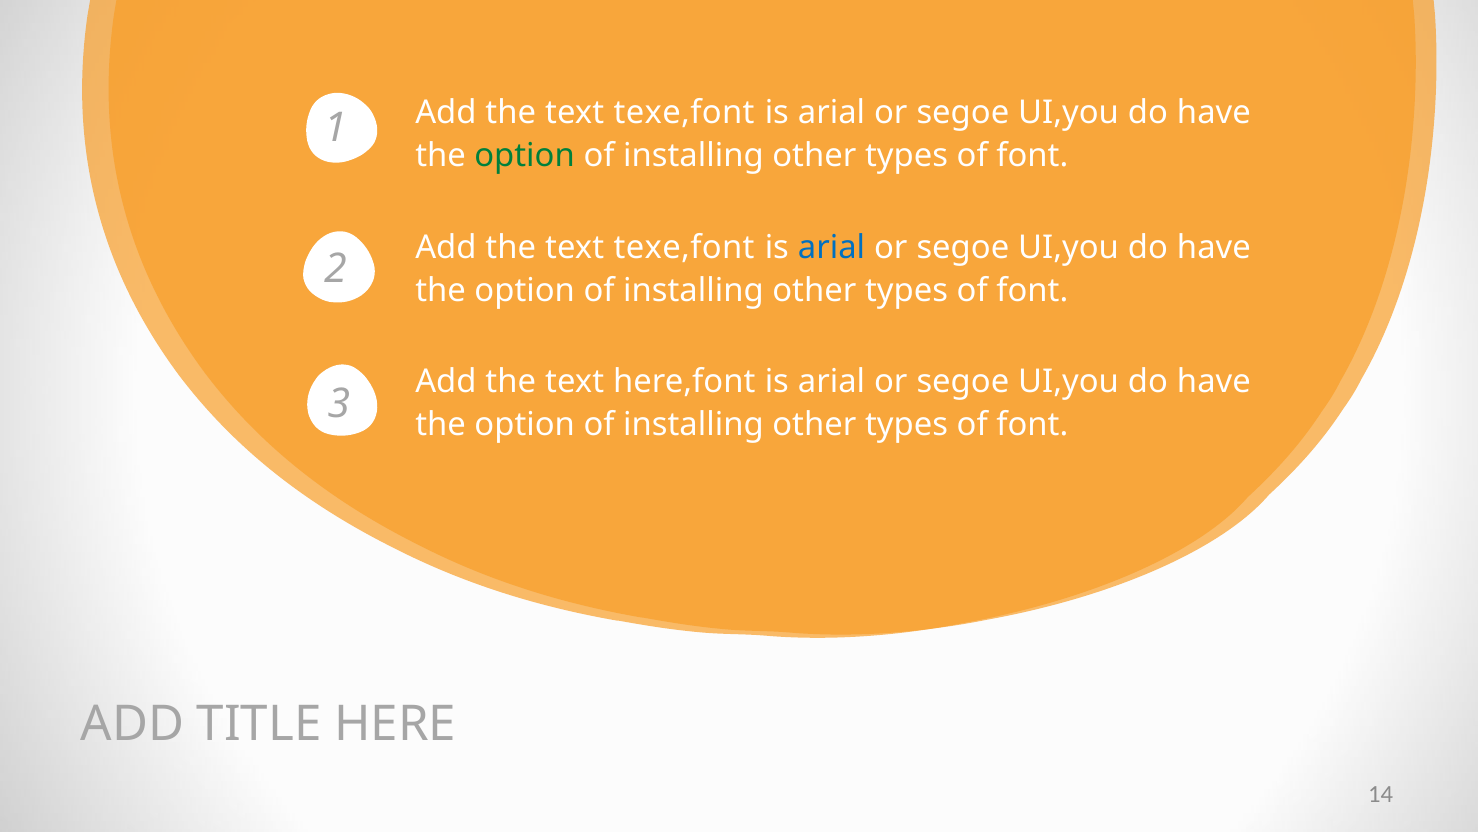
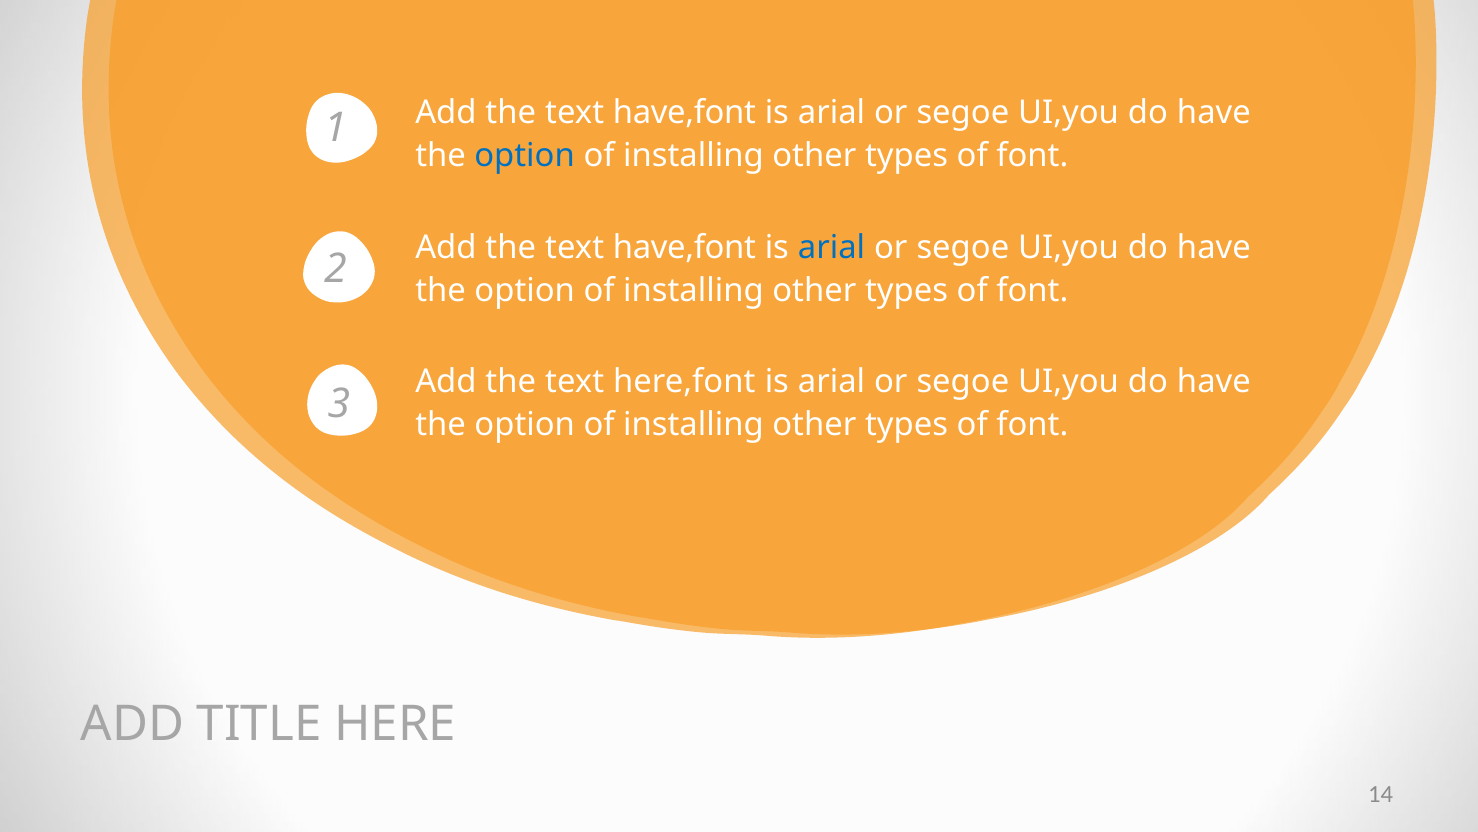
texe,font at (684, 112): texe,font -> have,font
option at (525, 156) colour: green -> blue
texe,font at (684, 247): texe,font -> have,font
